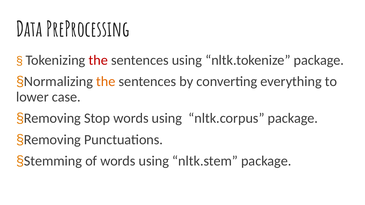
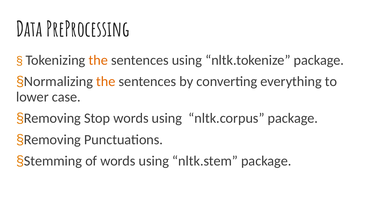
the at (98, 60) colour: red -> orange
